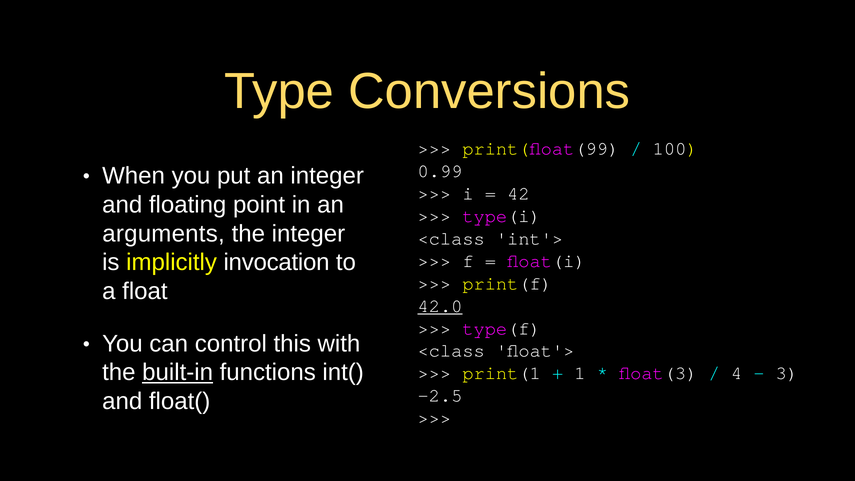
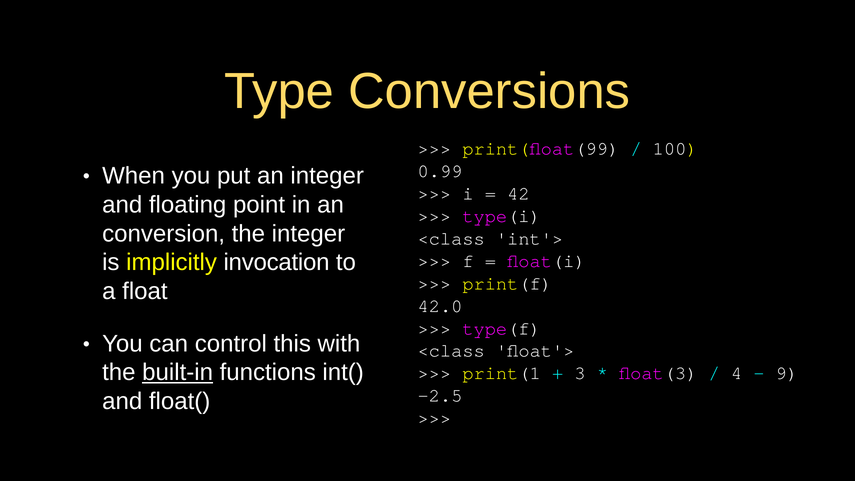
arguments: arguments -> conversion
42.0 underline: present -> none
1: 1 -> 3
3: 3 -> 9
